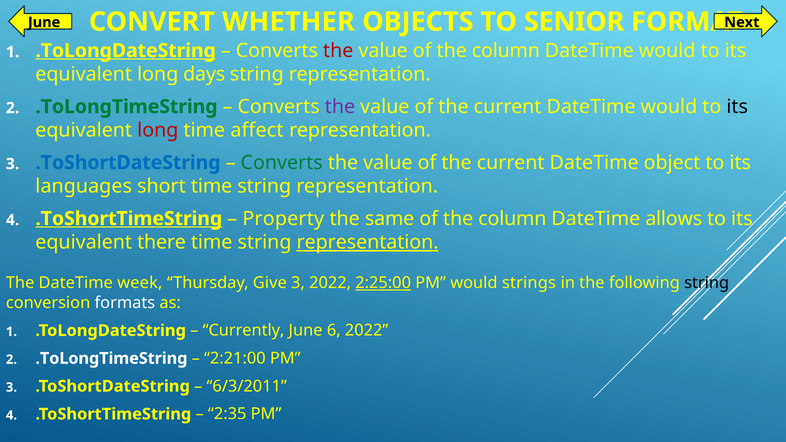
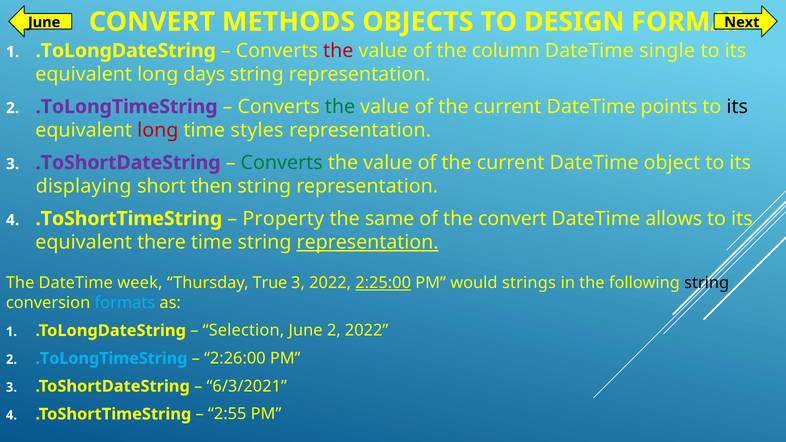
WHETHER: WHETHER -> METHODS
SENIOR: SENIOR -> DESIGN
.ToLongDateString at (126, 51) underline: present -> none
would at (667, 51): would -> single
.ToLongTimeString at (126, 107) colour: green -> purple
the at (340, 107) colour: purple -> green
current DateTime would: would -> points
affect: affect -> styles
.ToShortDateString at (128, 163) colour: blue -> purple
languages: languages -> displaying
short time: time -> then
.ToShortTimeString at (129, 219) underline: present -> none
column at (512, 219): column -> convert
Give: Give -> True
formats colour: white -> light blue
Currently: Currently -> Selection
June 6: 6 -> 2
.ToLongTimeString at (111, 359) colour: white -> light blue
2:21:00: 2:21:00 -> 2:26:00
6/3/2011: 6/3/2011 -> 6/3/2021
2:35: 2:35 -> 2:55
